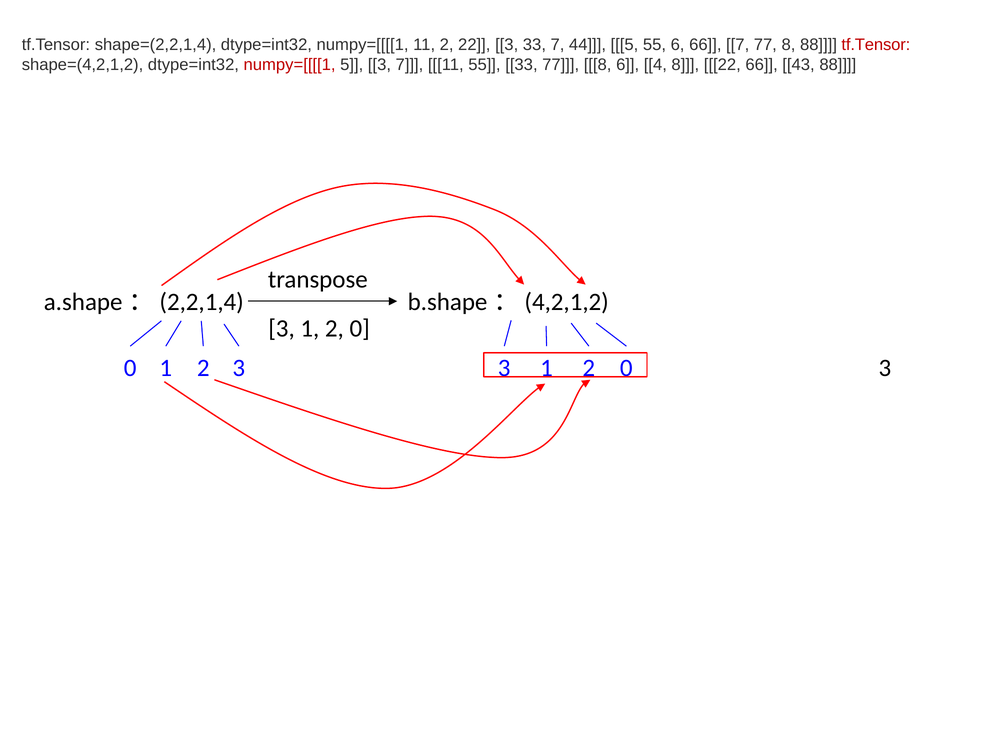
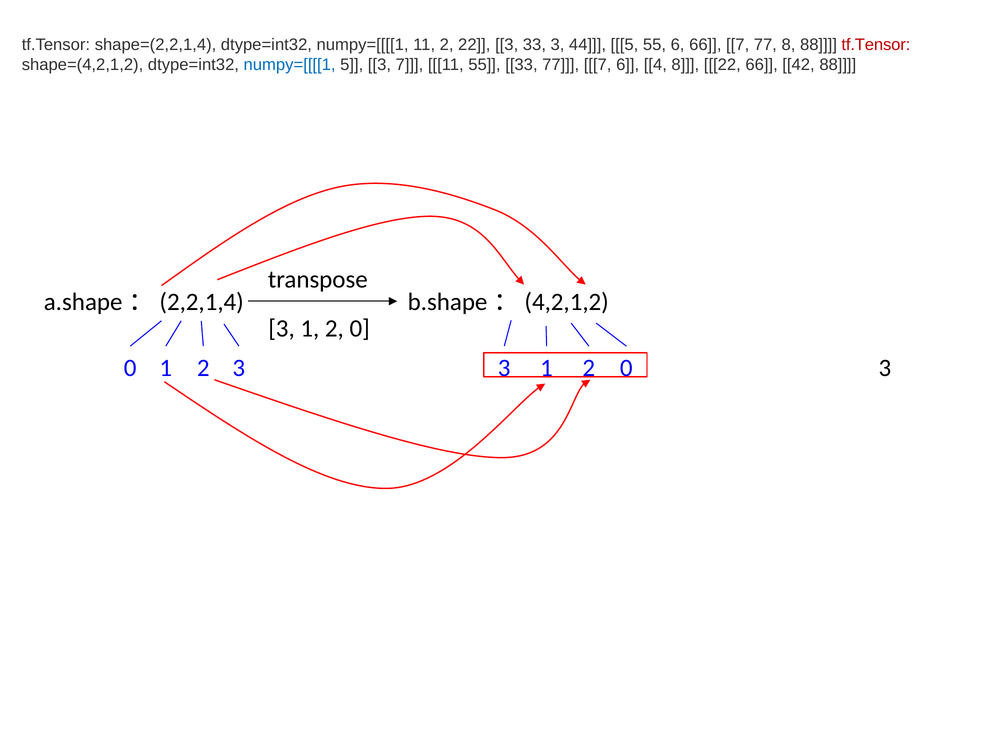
33 7: 7 -> 3
numpy=[[[[1 at (290, 65) colour: red -> blue
33 77 8: 8 -> 7
43: 43 -> 42
